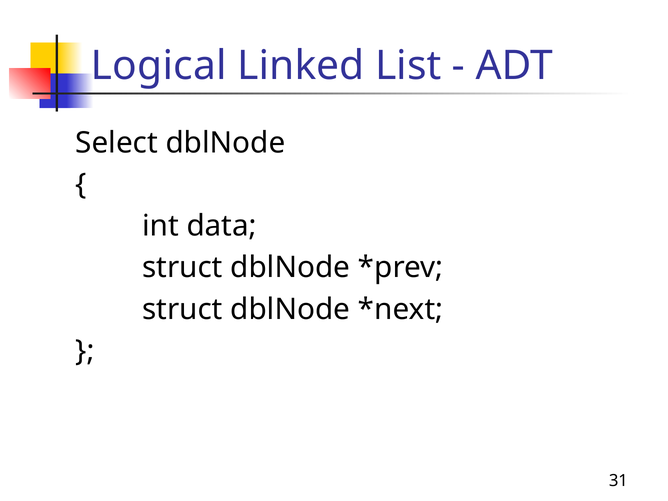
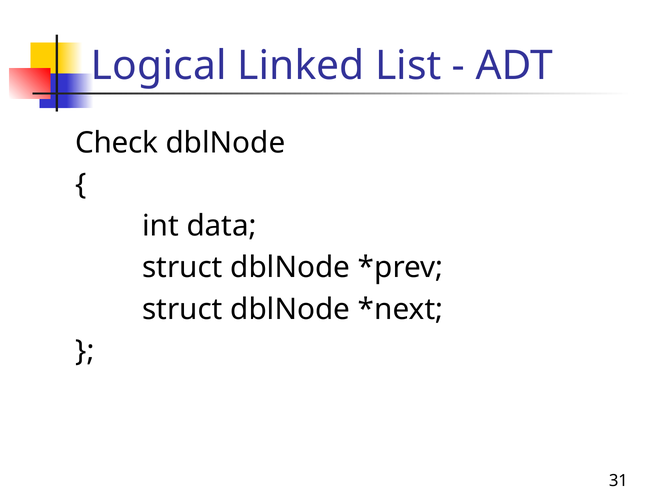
Select: Select -> Check
